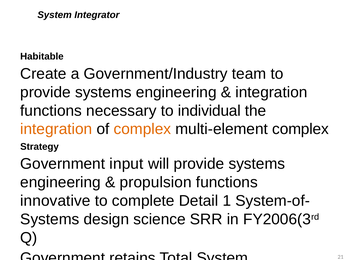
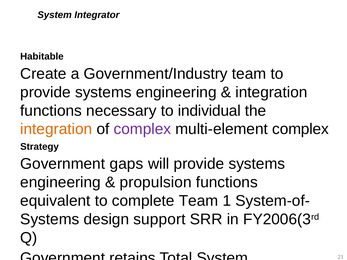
complex at (142, 129) colour: orange -> purple
input: input -> gaps
innovative: innovative -> equivalent
complete Detail: Detail -> Team
design science: science -> support
